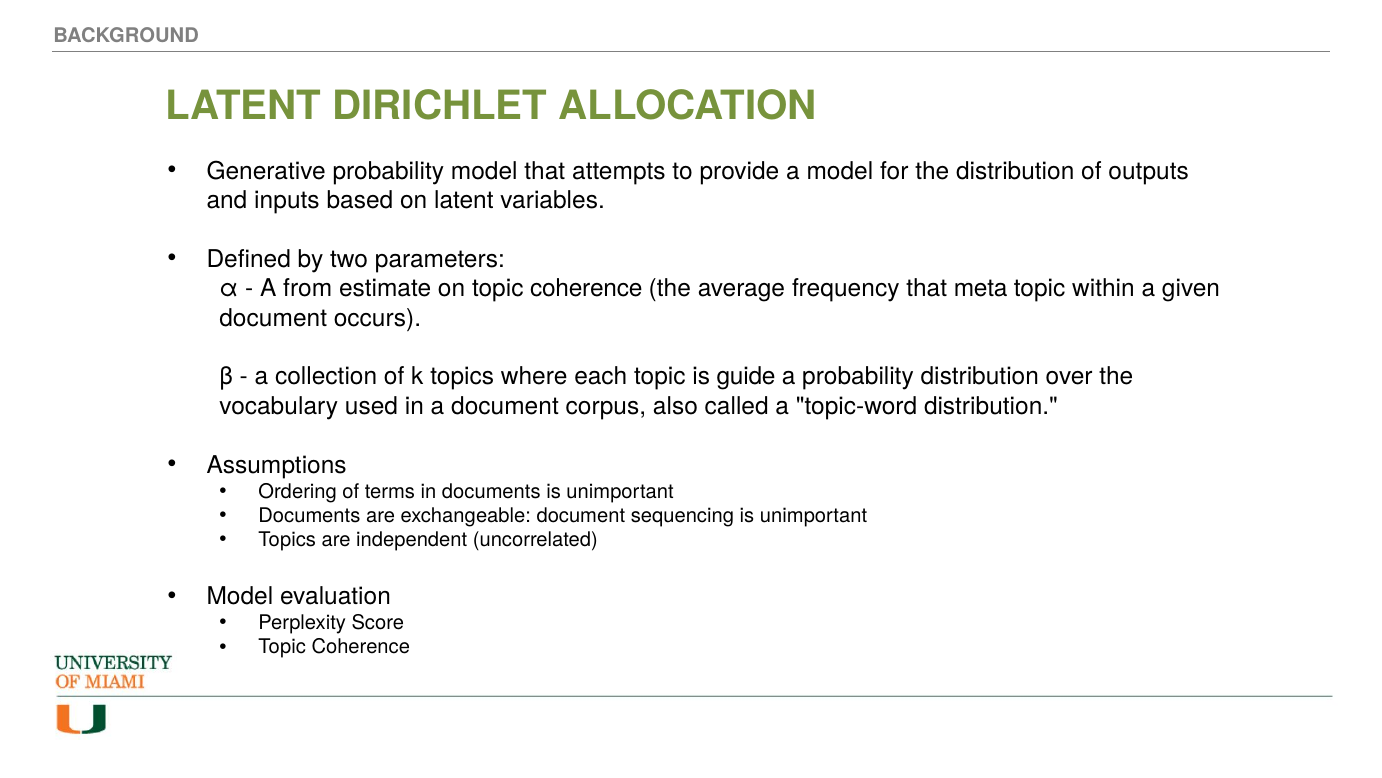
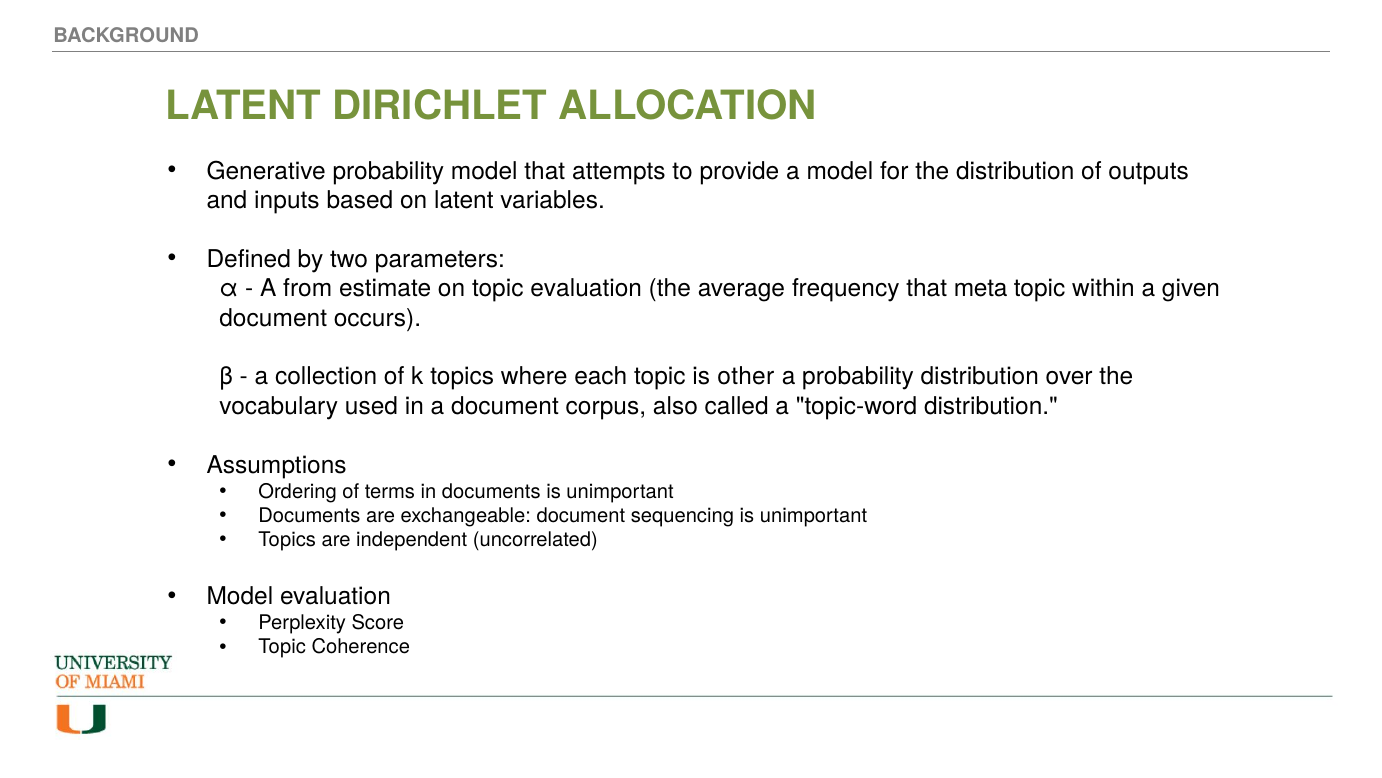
on topic coherence: coherence -> evaluation
guide: guide -> other
